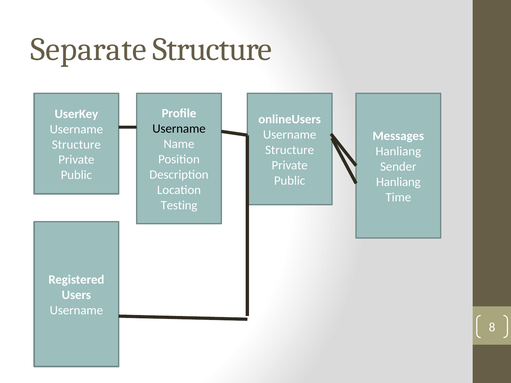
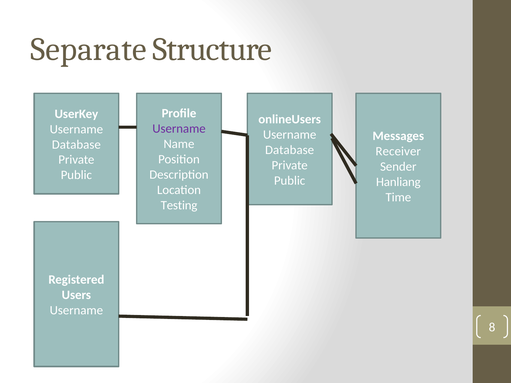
Username at (179, 129) colour: black -> purple
Structure at (76, 145): Structure -> Database
Structure at (290, 150): Structure -> Database
Hanliang at (398, 151): Hanliang -> Receiver
